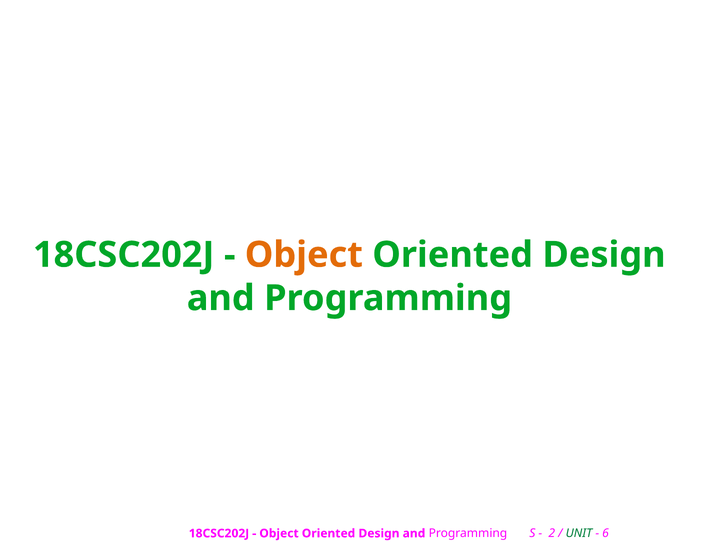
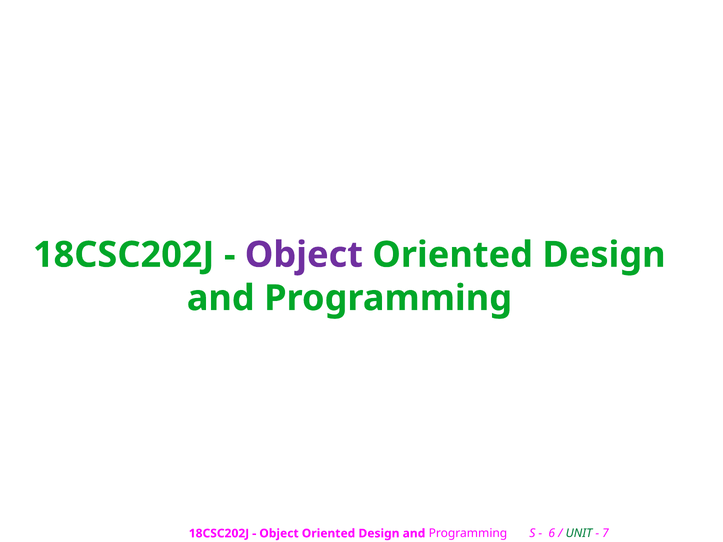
Object at (304, 255) colour: orange -> purple
2: 2 -> 6
6: 6 -> 7
